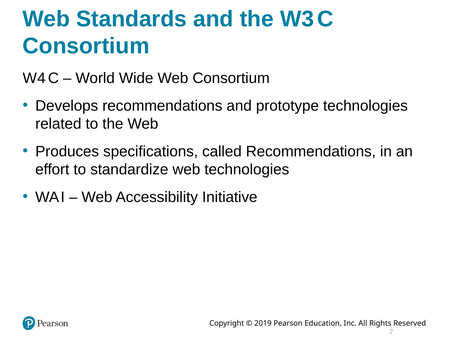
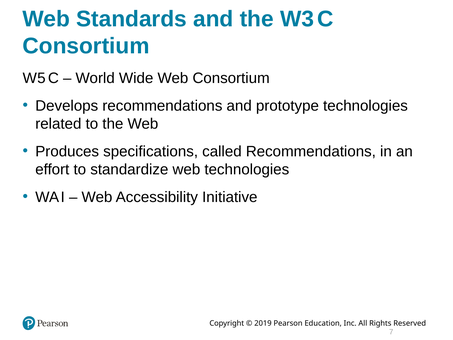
4: 4 -> 5
